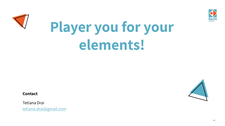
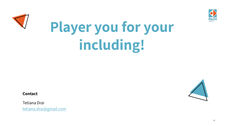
elements: elements -> including
